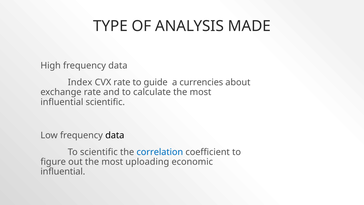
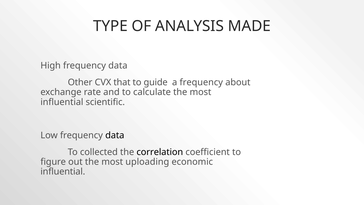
Index: Index -> Other
CVX rate: rate -> that
a currencies: currencies -> frequency
To scientific: scientific -> collected
correlation colour: blue -> black
